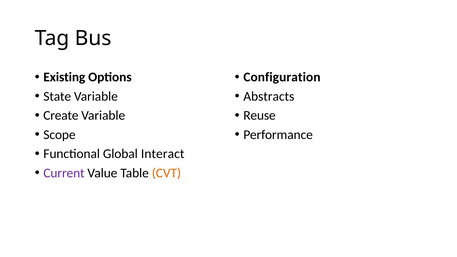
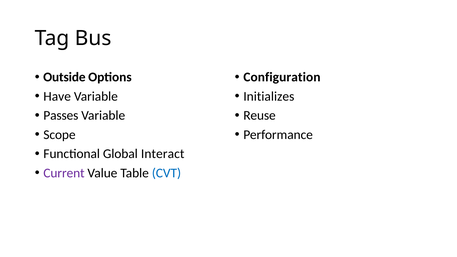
Existing: Existing -> Outside
State: State -> Have
Abstracts: Abstracts -> Initializes
Create: Create -> Passes
CVT colour: orange -> blue
